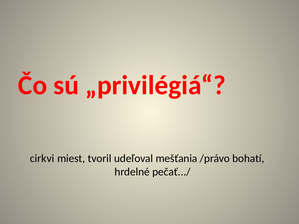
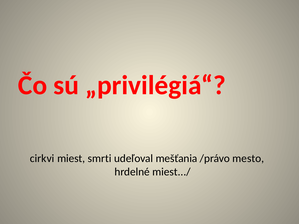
tvoril: tvoril -> smrti
bohatí: bohatí -> mesto
pečať.../: pečať.../ -> miest.../
